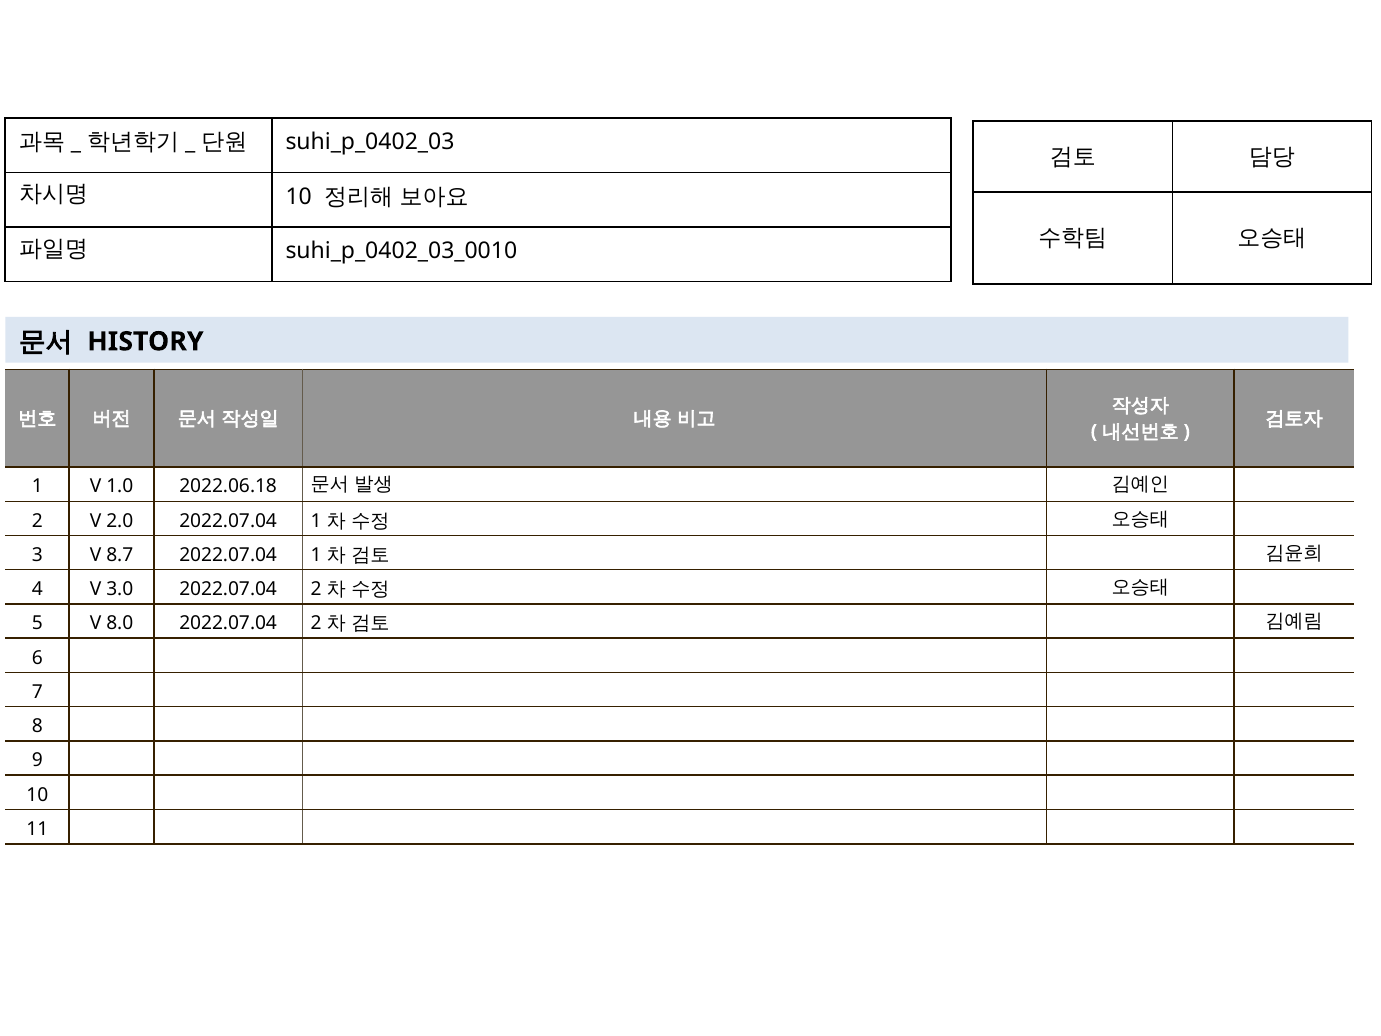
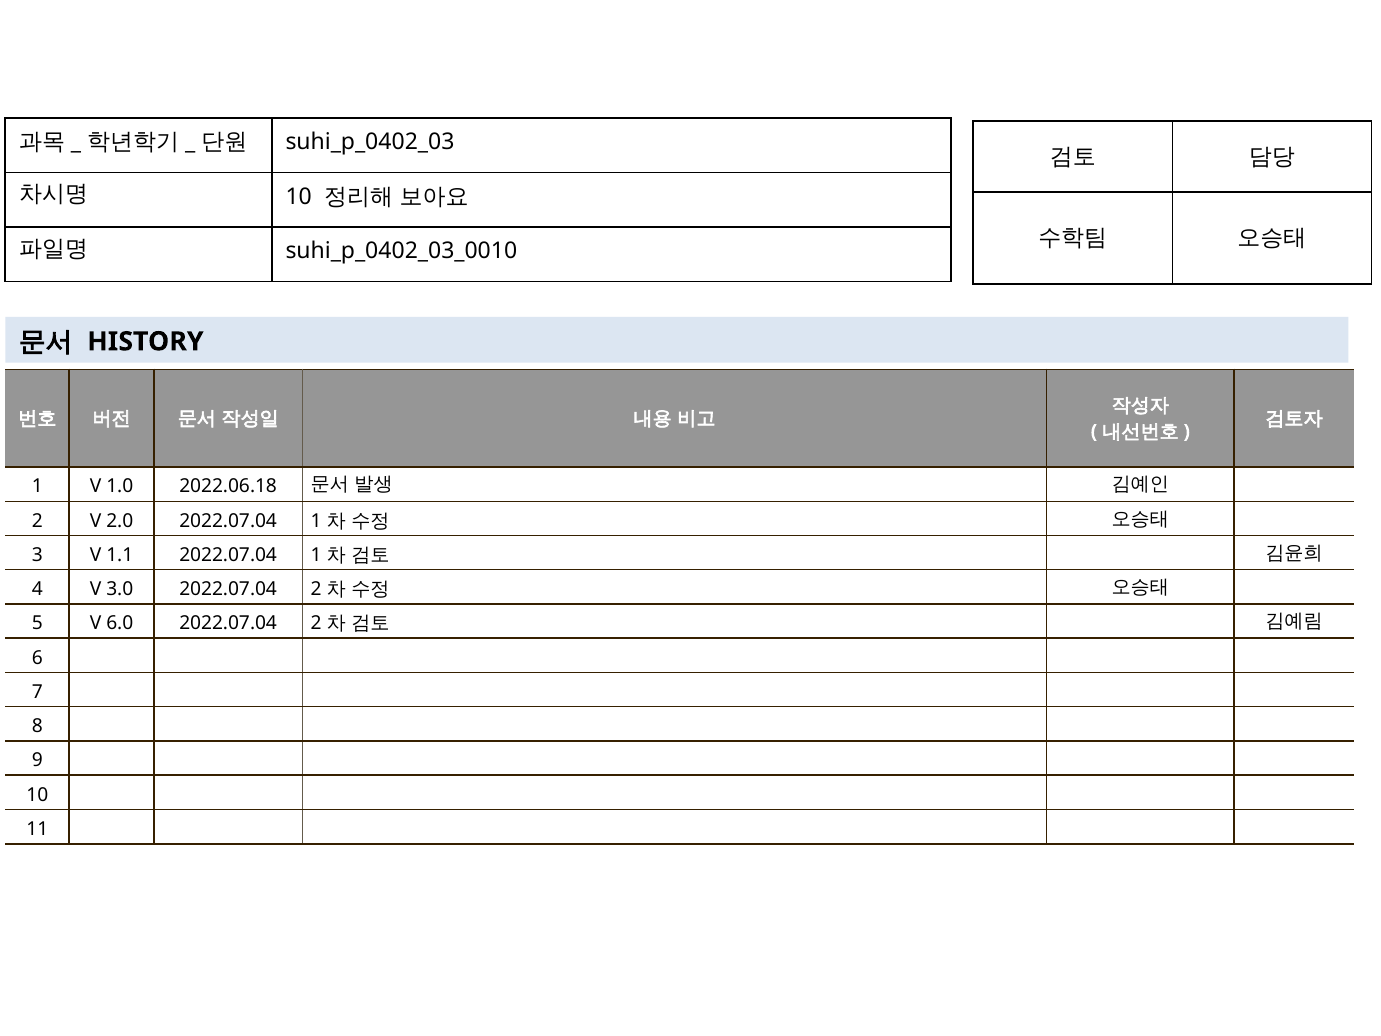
8.7: 8.7 -> 1.1
8.0: 8.0 -> 6.0
